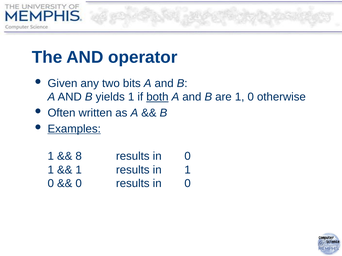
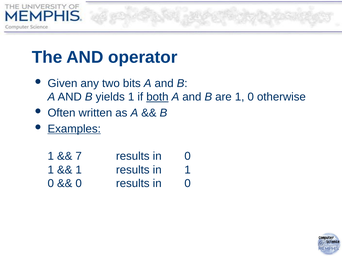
8: 8 -> 7
